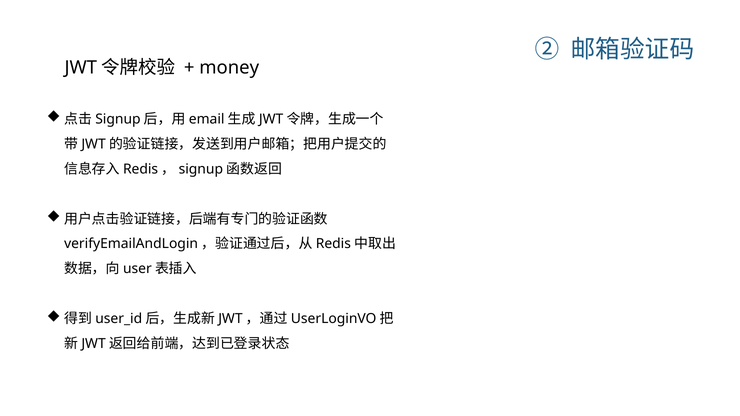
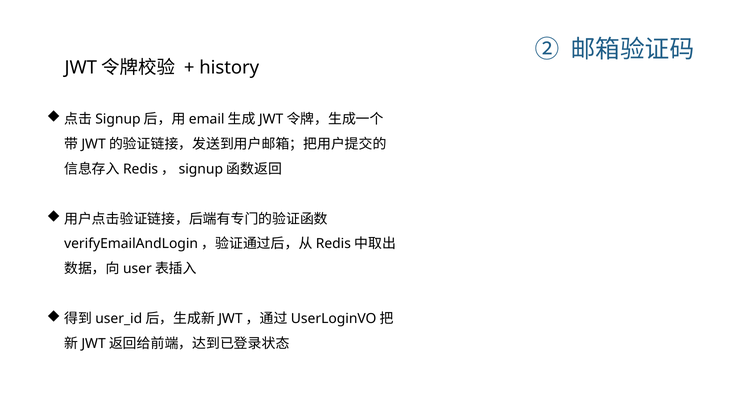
money: money -> history
